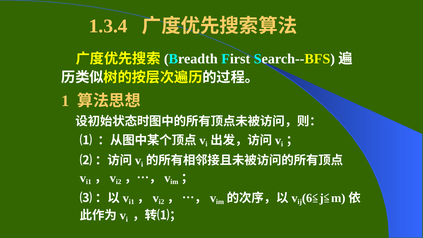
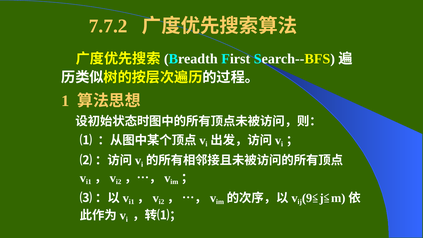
1.3.4: 1.3.4 -> 7.7.2
6: 6 -> 9
